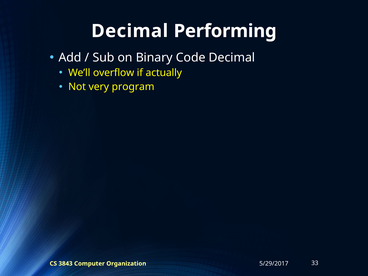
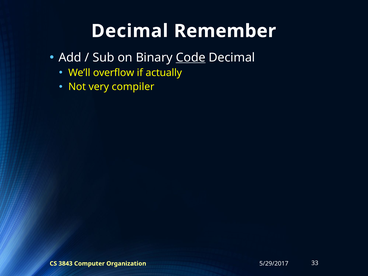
Performing: Performing -> Remember
Code underline: none -> present
program: program -> compiler
